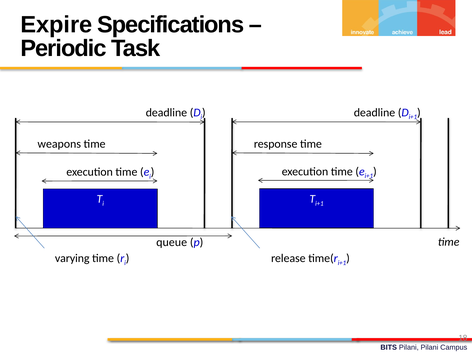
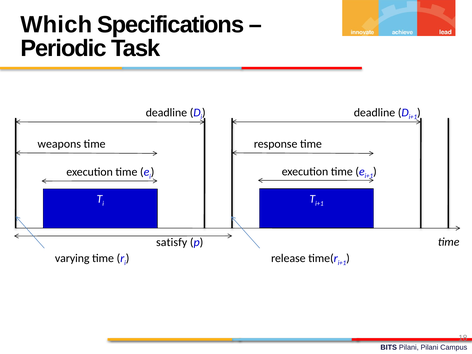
Expire: Expire -> Which
queue: queue -> satisfy
